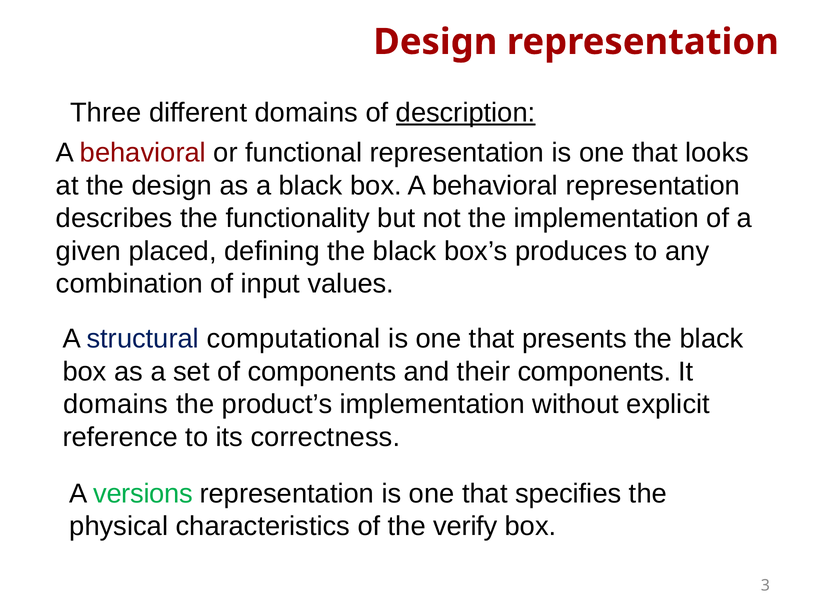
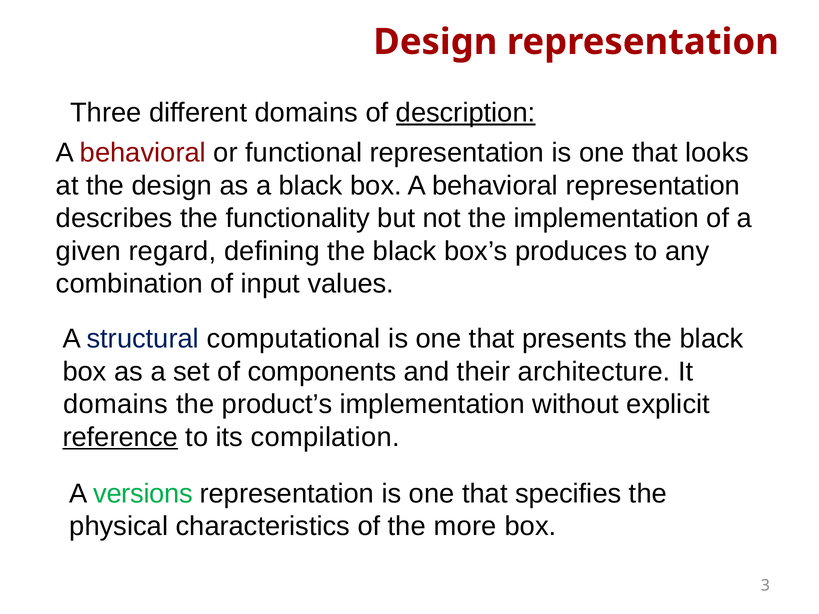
placed: placed -> regard
their components: components -> architecture
reference underline: none -> present
correctness: correctness -> compilation
verify: verify -> more
